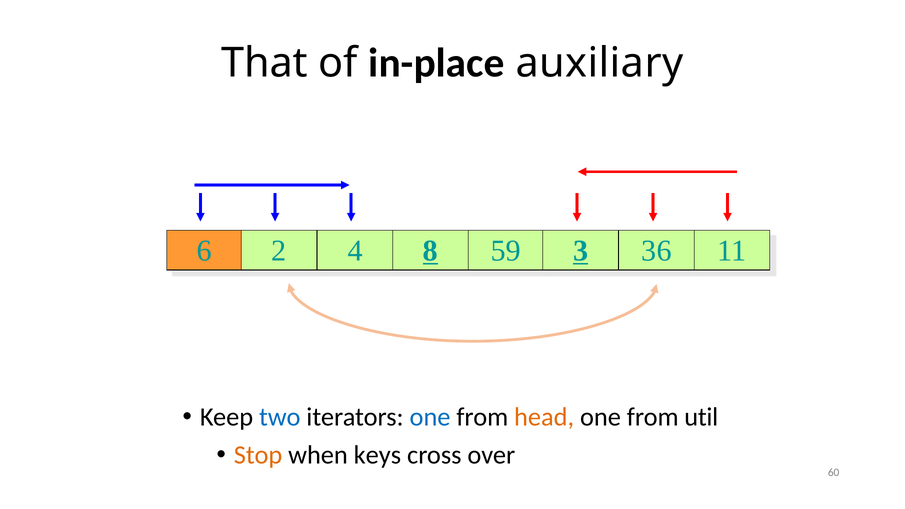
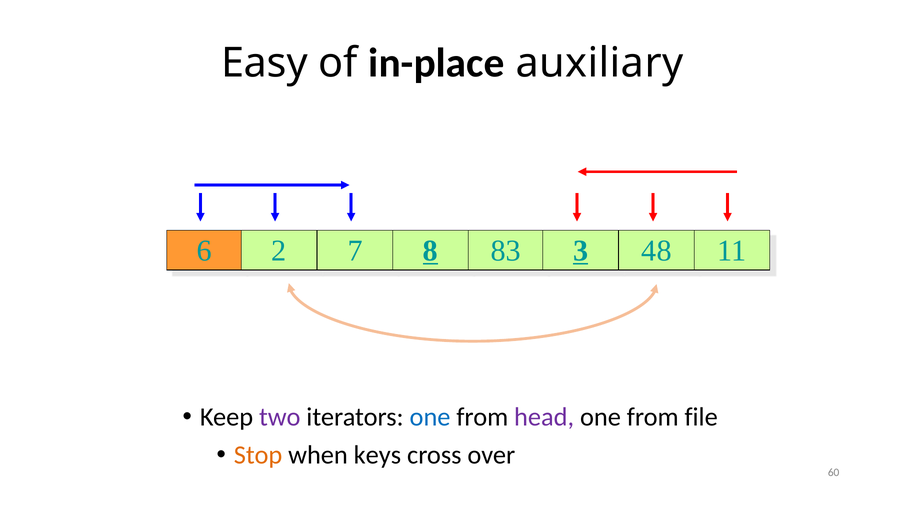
That: That -> Easy
4: 4 -> 7
59: 59 -> 83
36: 36 -> 48
two colour: blue -> purple
head colour: orange -> purple
util: util -> file
